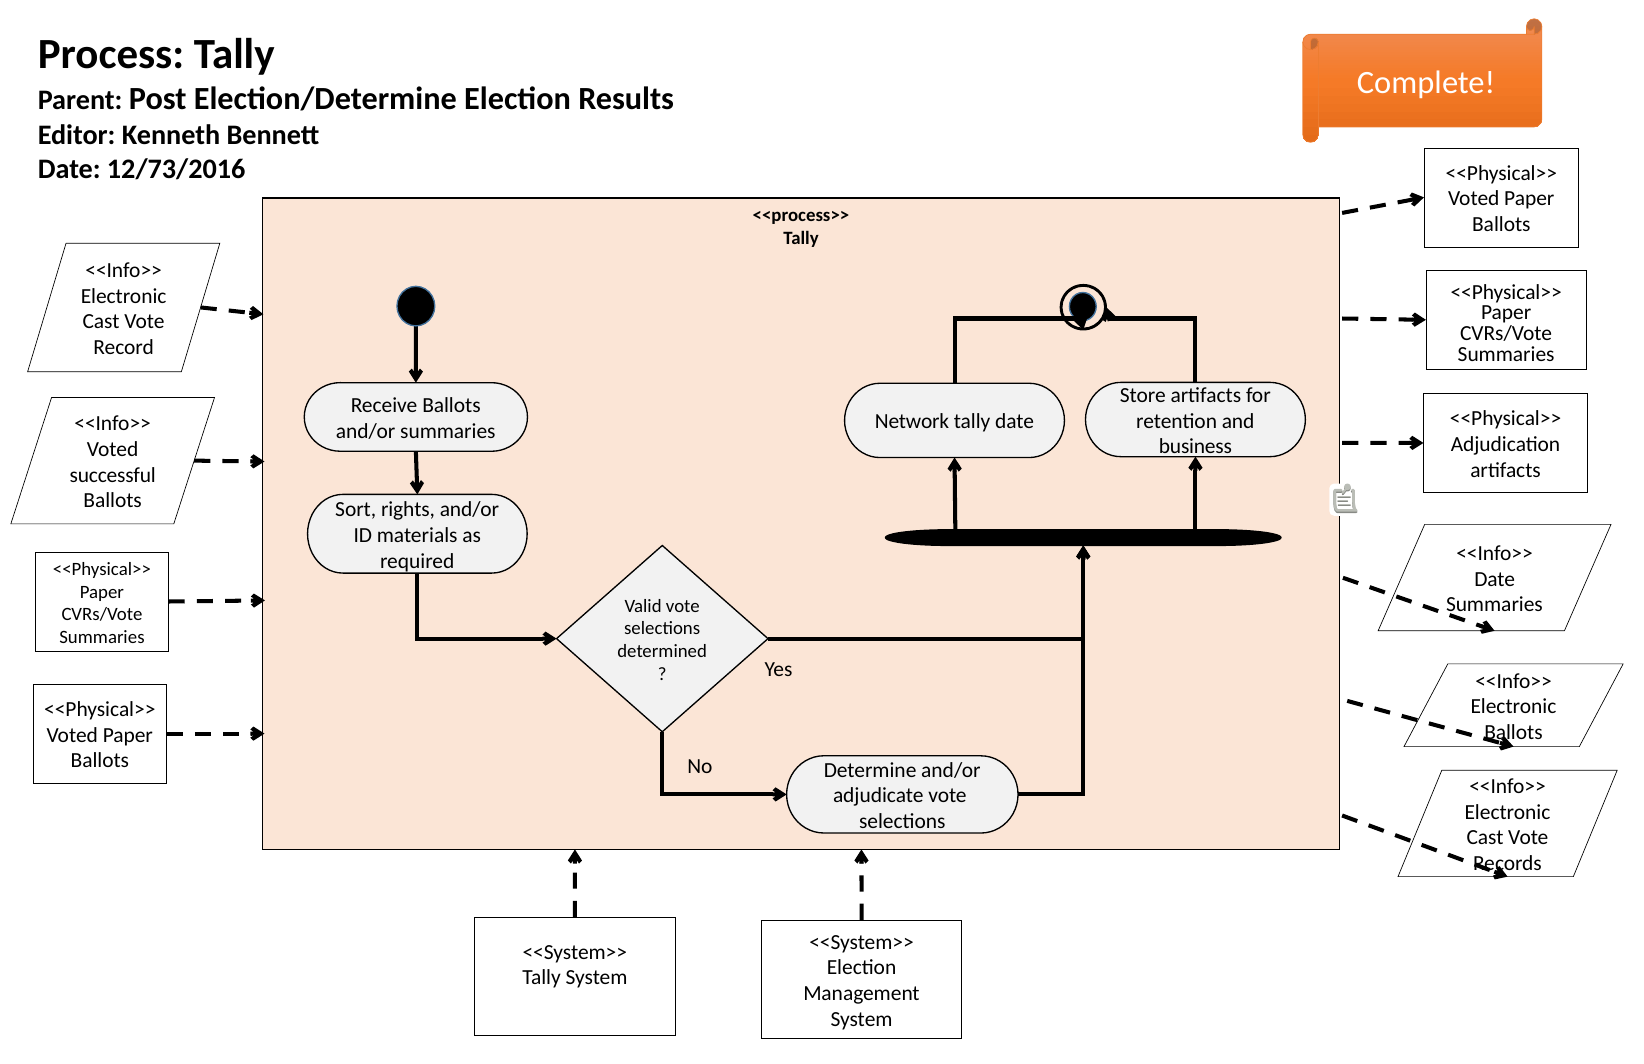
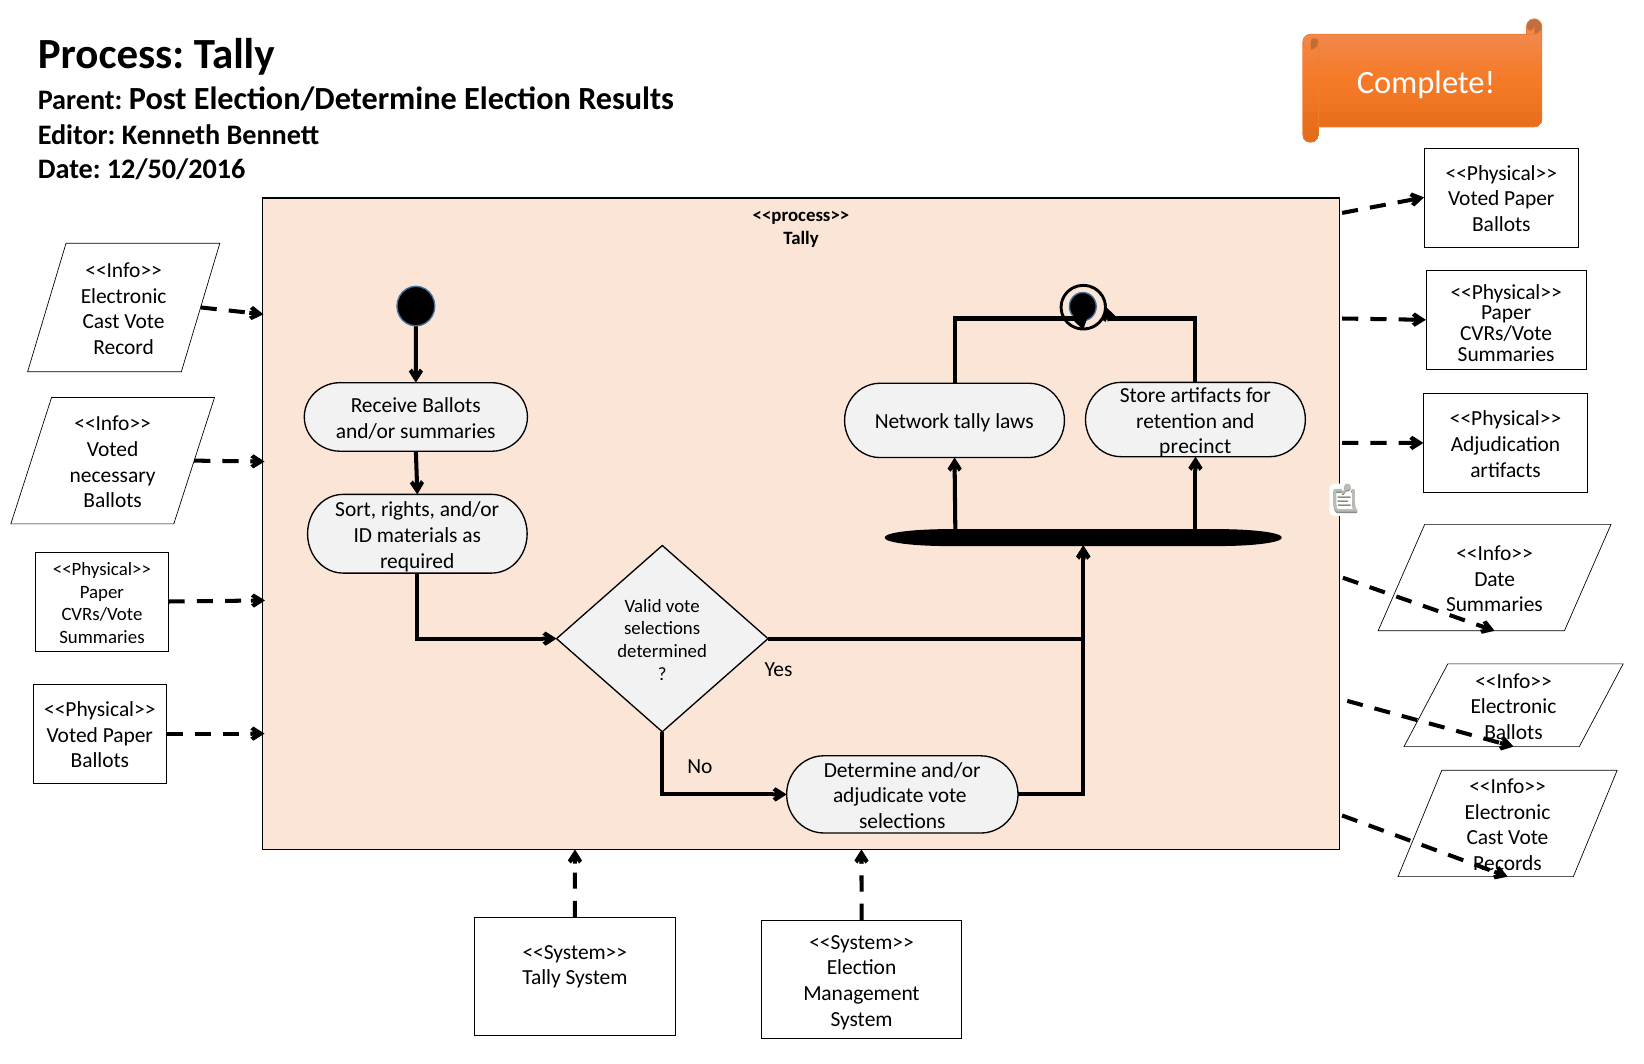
12/73/2016: 12/73/2016 -> 12/50/2016
tally date: date -> laws
business: business -> precinct
successful: successful -> necessary
